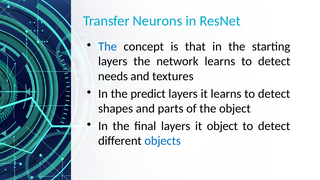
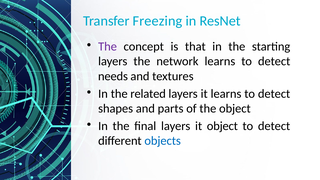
Neurons: Neurons -> Freezing
The at (108, 46) colour: blue -> purple
predict: predict -> related
